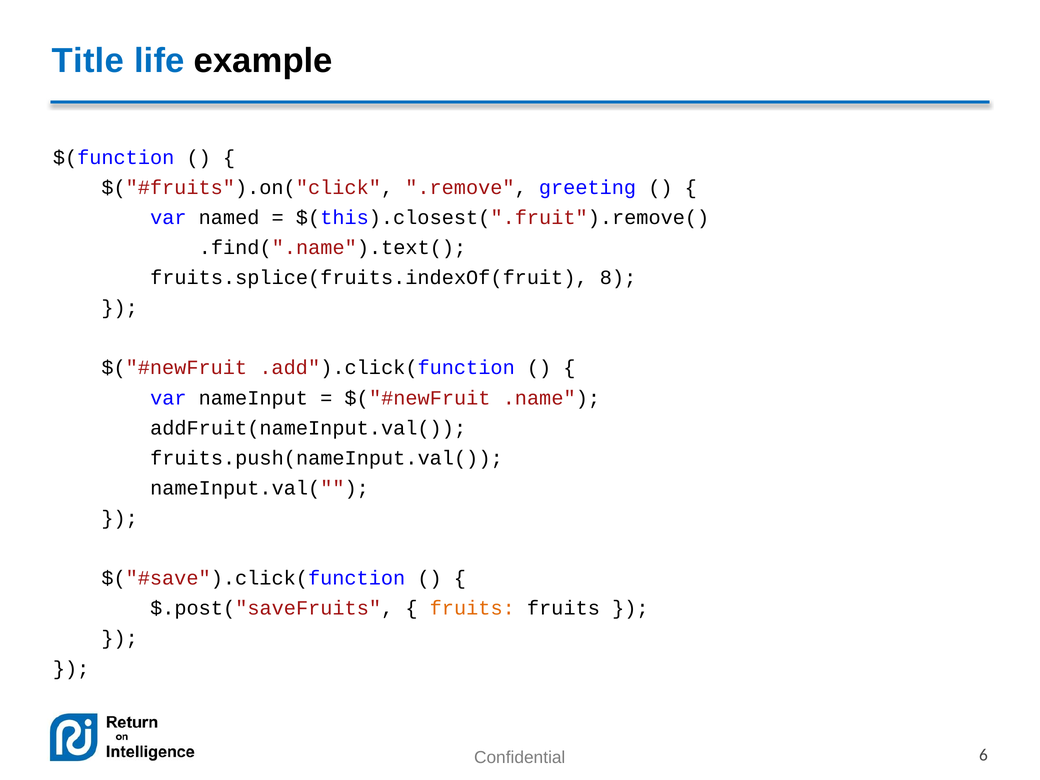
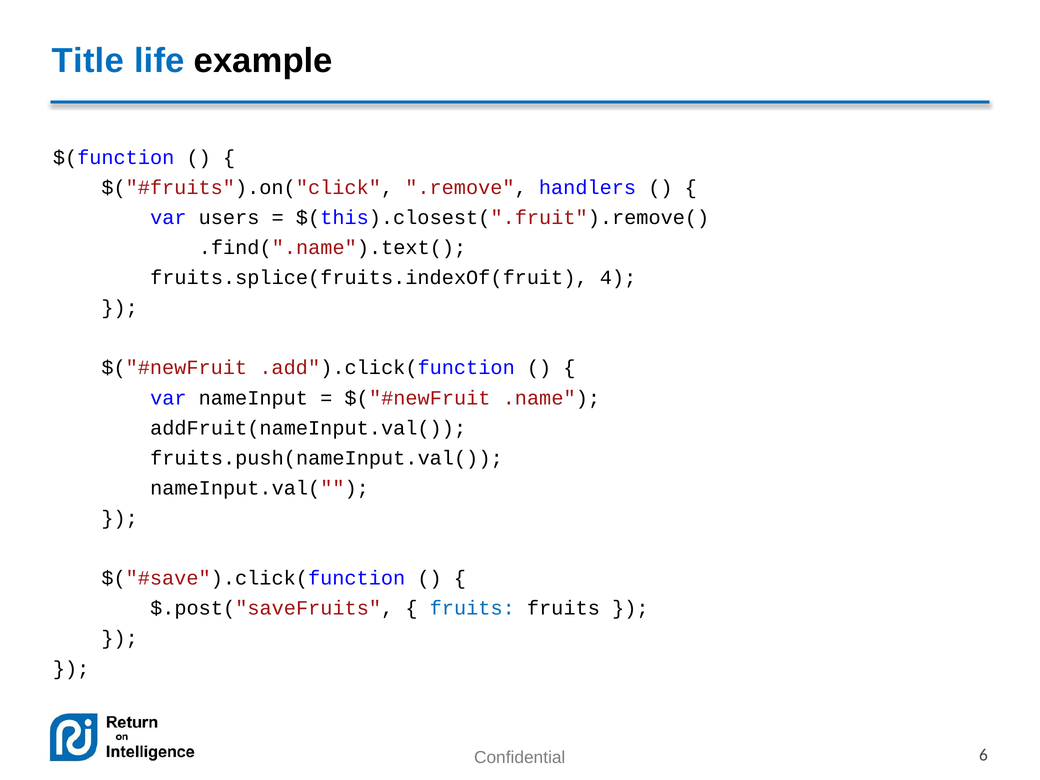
greeting: greeting -> handlers
named: named -> users
8: 8 -> 4
fruits at (472, 608) colour: orange -> blue
